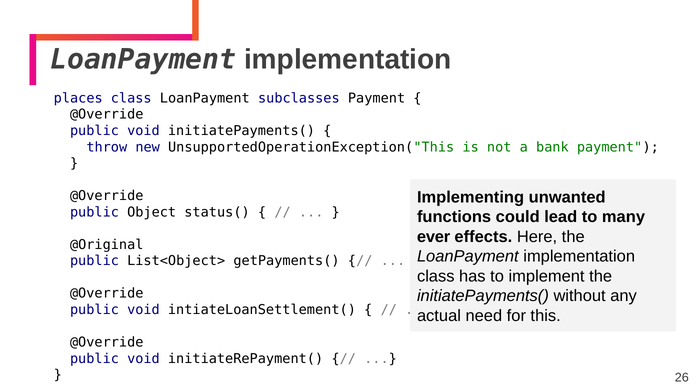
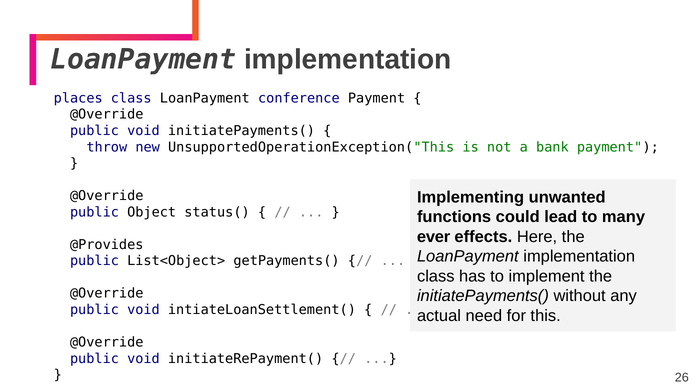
subclasses: subclasses -> conference
@Original: @Original -> @Provides
